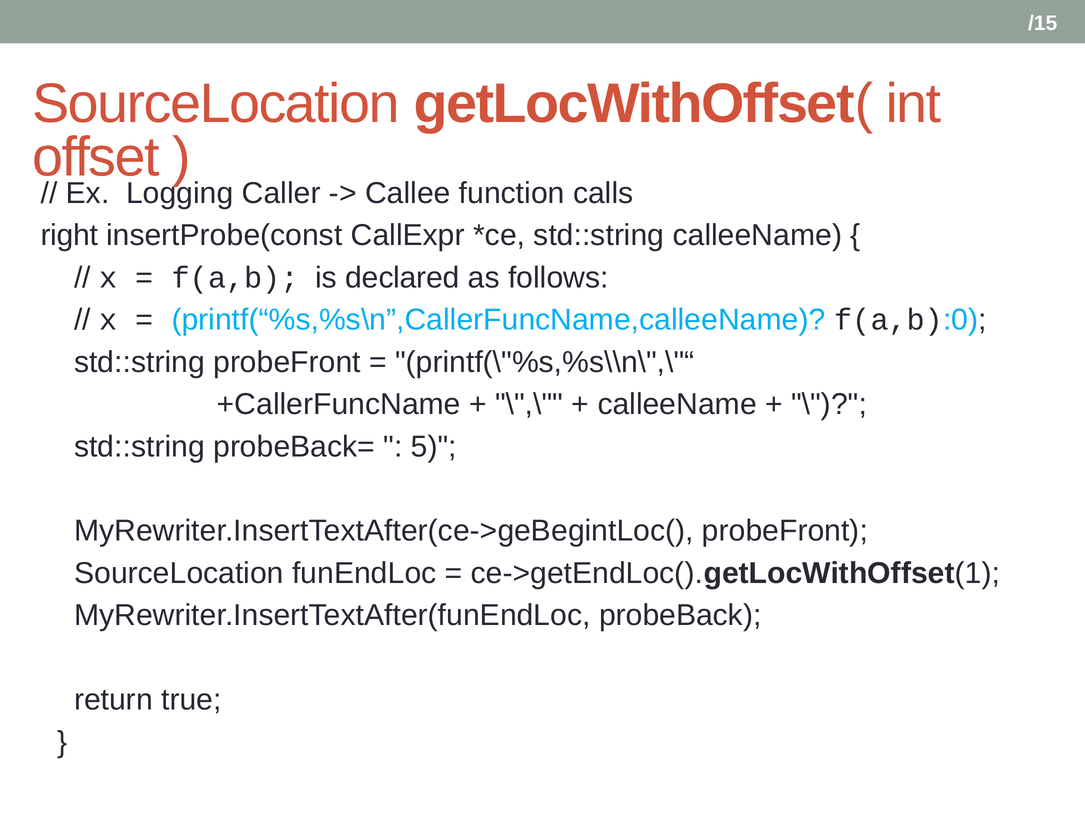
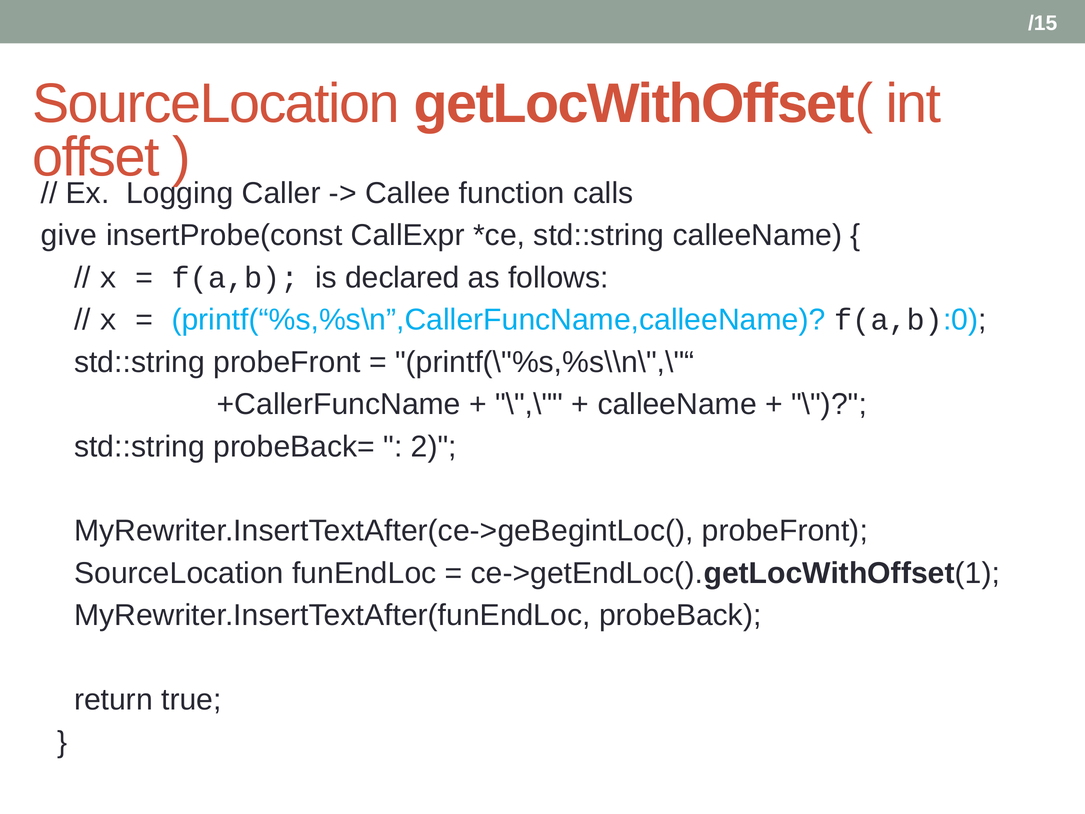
right: right -> give
5: 5 -> 2
